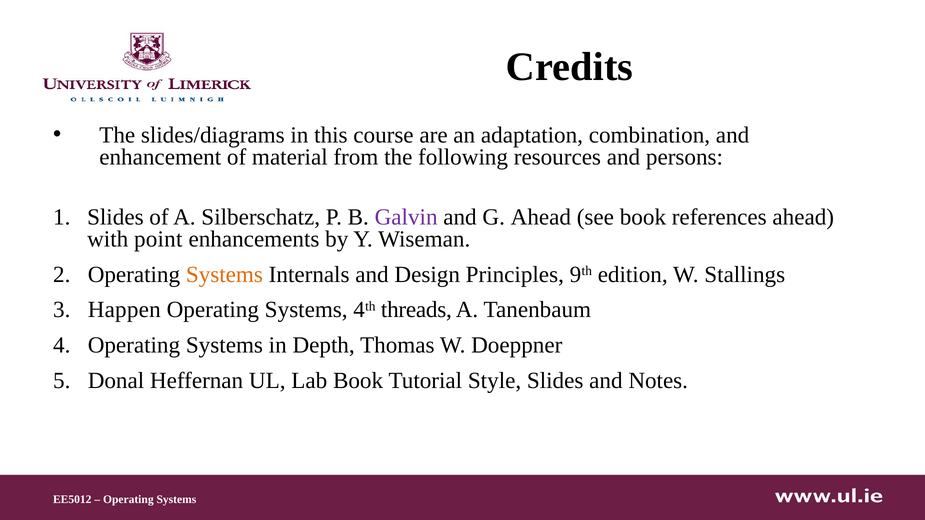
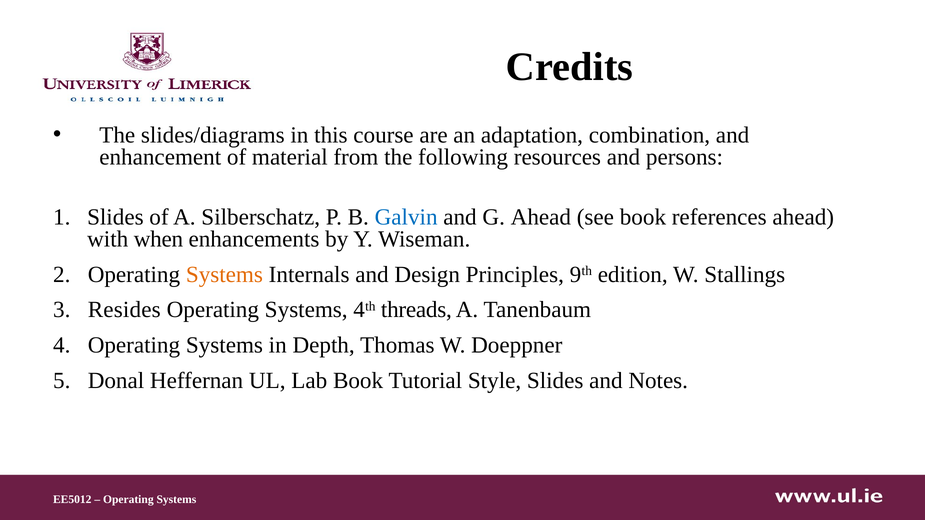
Galvin colour: purple -> blue
point: point -> when
Happen: Happen -> Resides
